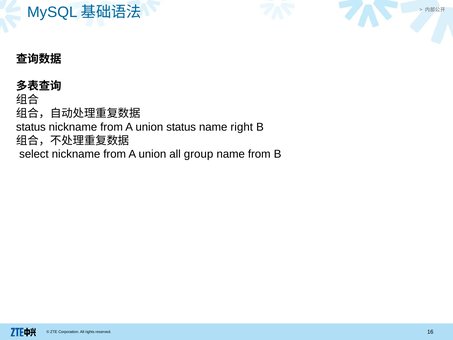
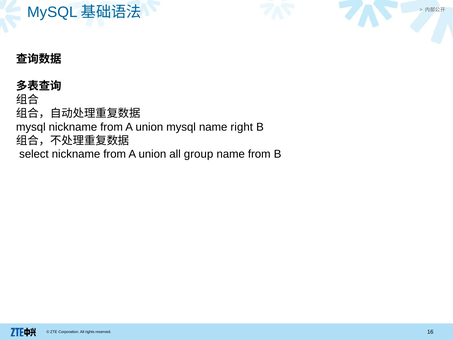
status at (31, 127): status -> mysql
union status: status -> mysql
